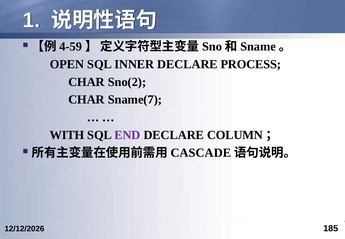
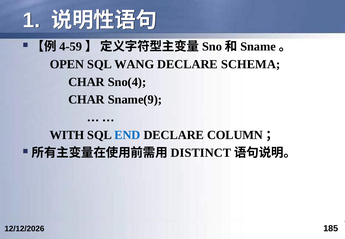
INNER: INNER -> WANG
PROCESS: PROCESS -> SCHEMA
Sno(2: Sno(2 -> Sno(4
Sname(7: Sname(7 -> Sname(9
END colour: purple -> blue
CASCADE: CASCADE -> DISTINCT
